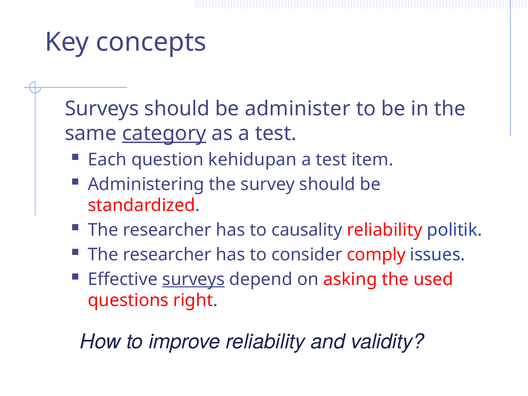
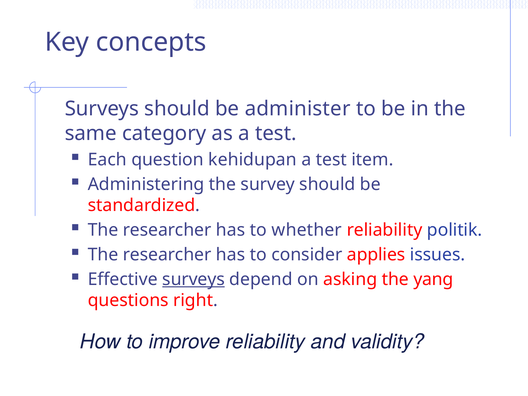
category underline: present -> none
causality: causality -> whether
comply: comply -> applies
used: used -> yang
